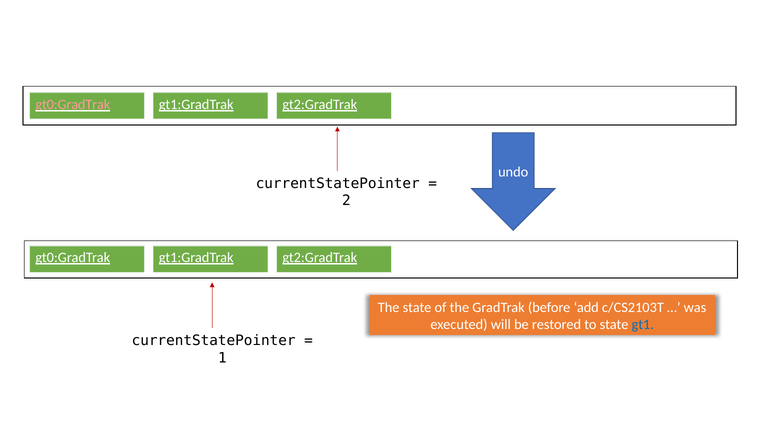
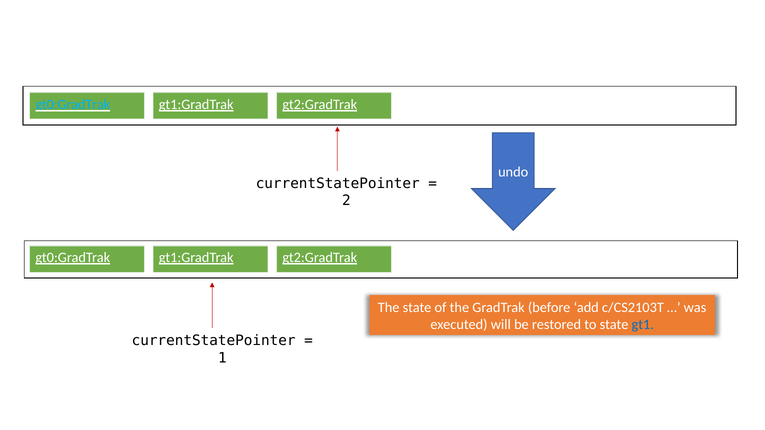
gt0:GradTrak at (73, 104) colour: pink -> light blue
